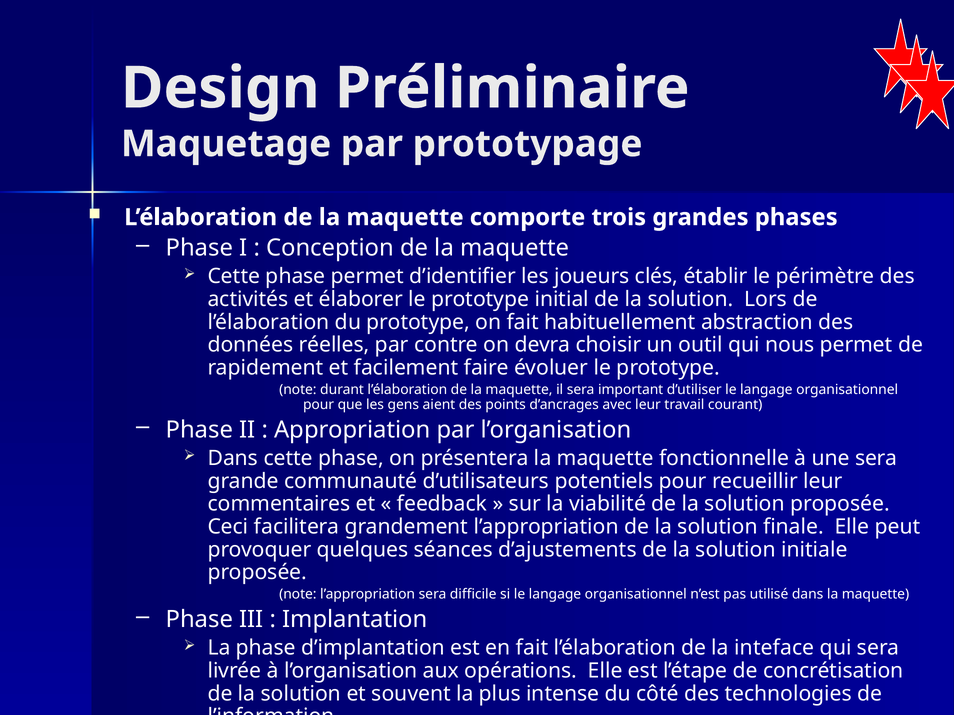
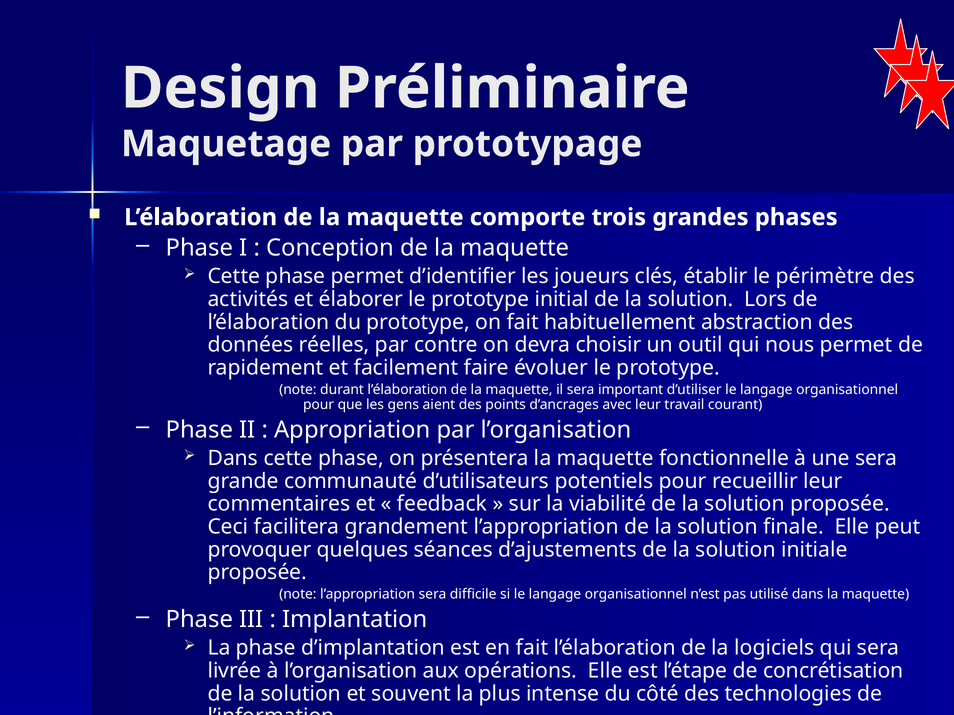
inteface: inteface -> logiciels
